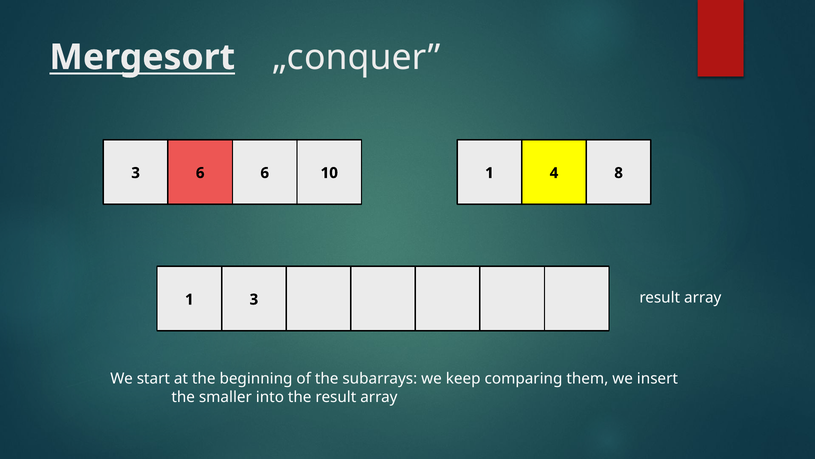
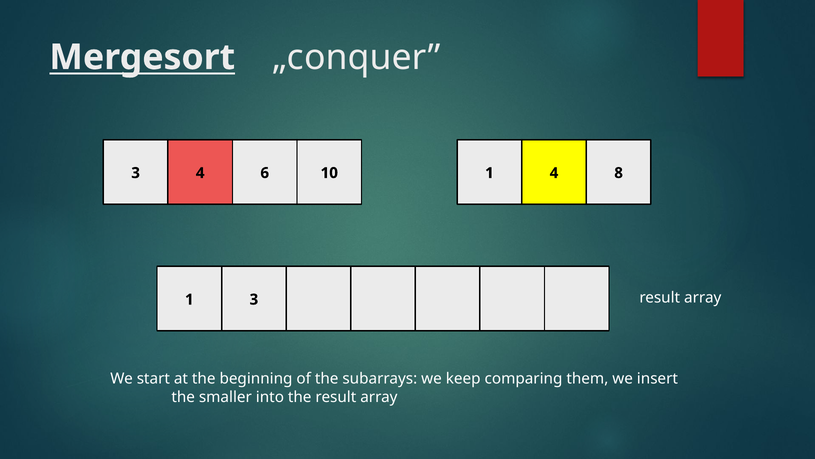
3 6: 6 -> 4
